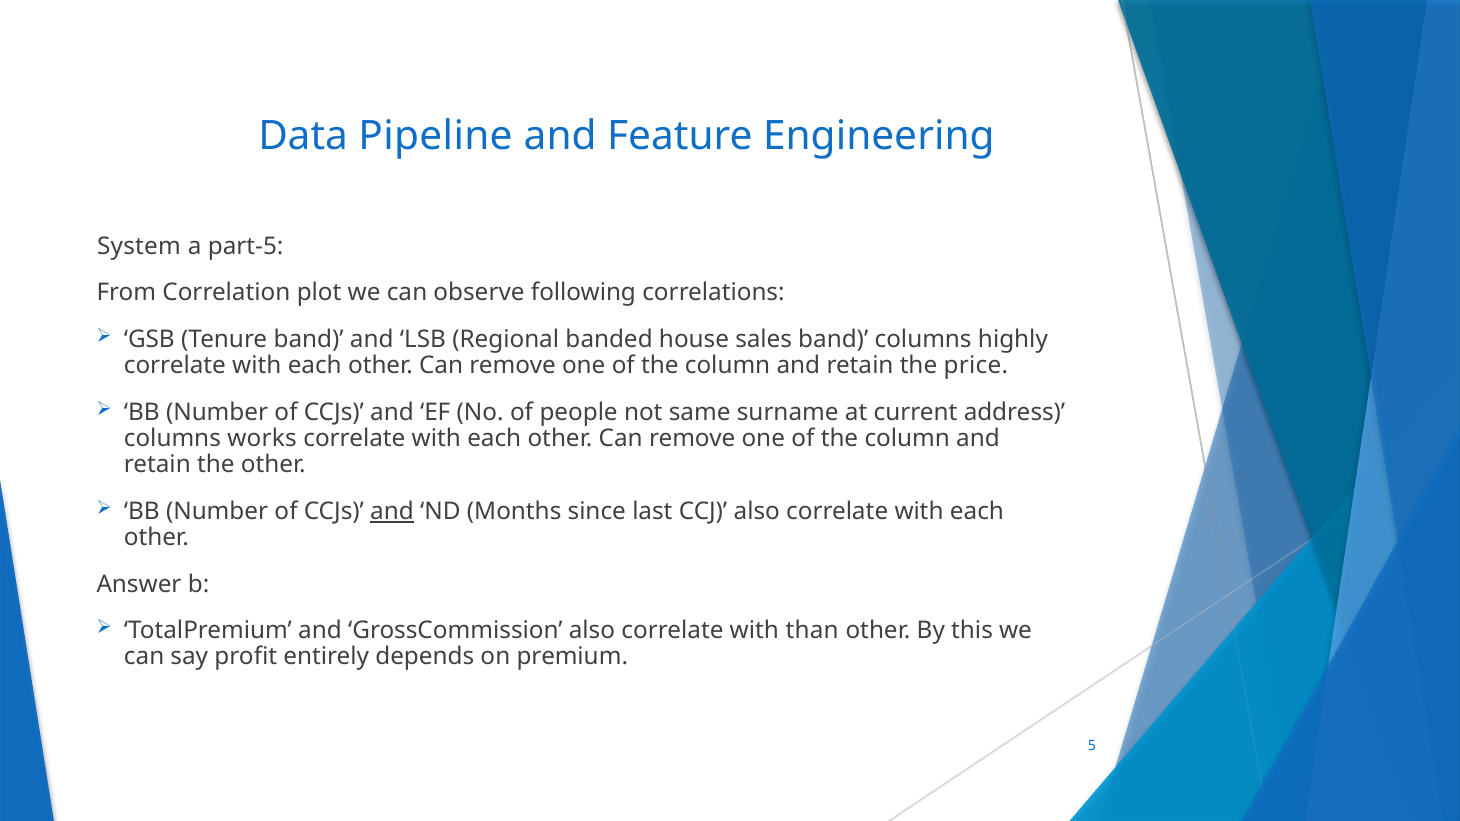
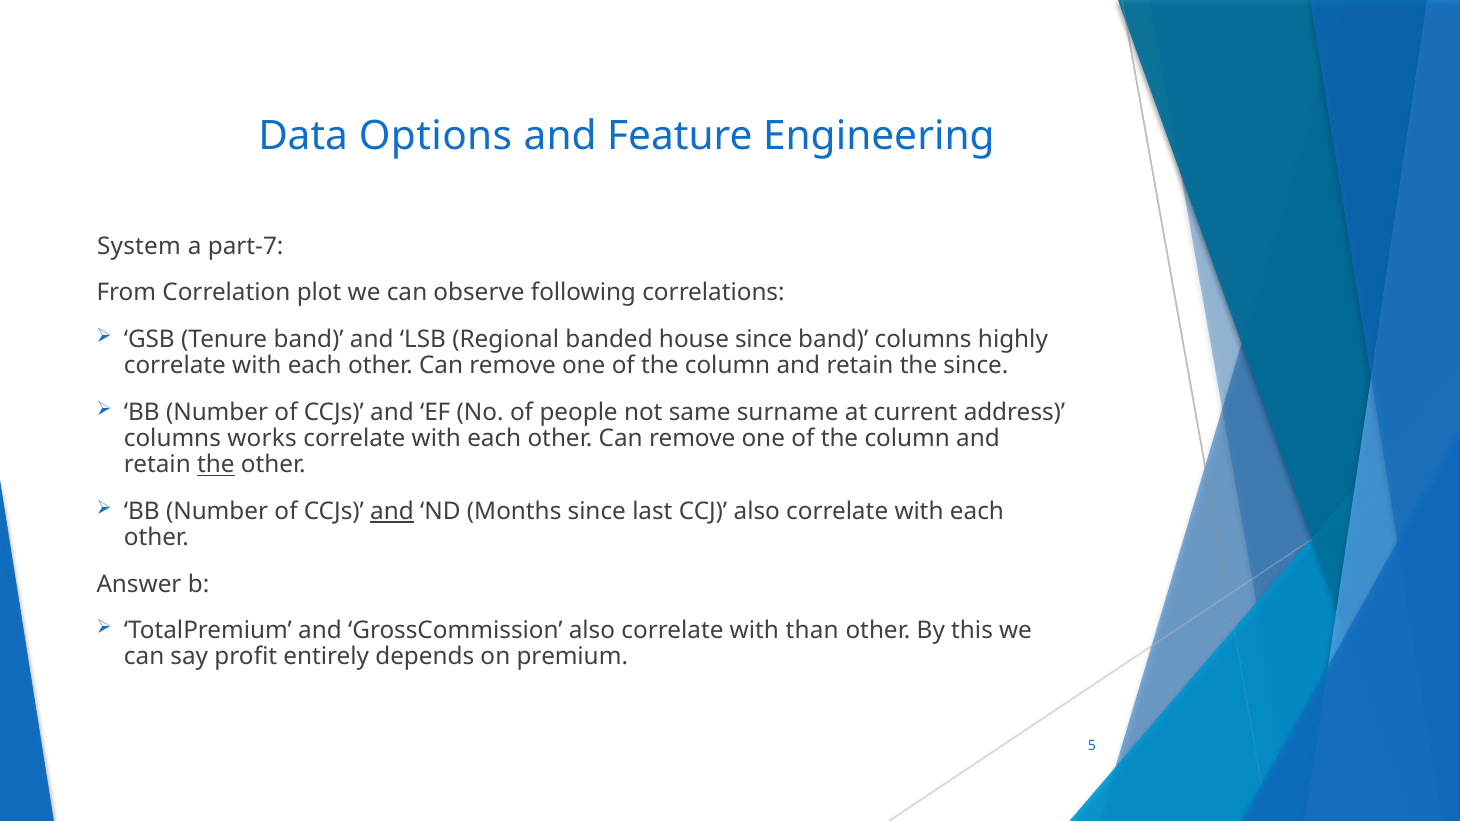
Pipeline: Pipeline -> Options
part-5: part-5 -> part-7
house sales: sales -> since
the price: price -> since
the at (216, 465) underline: none -> present
